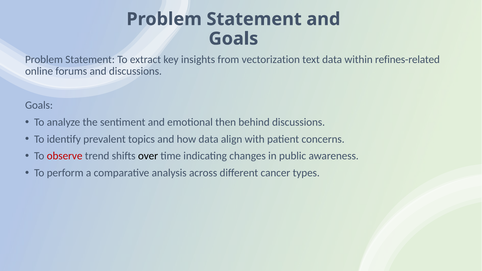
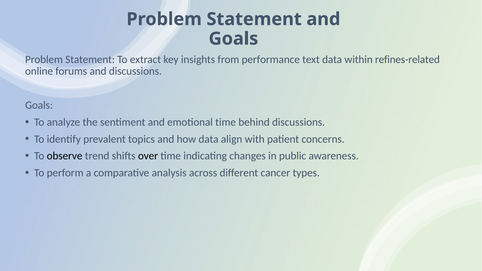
vectorization: vectorization -> performance
emotional then: then -> time
observe colour: red -> black
